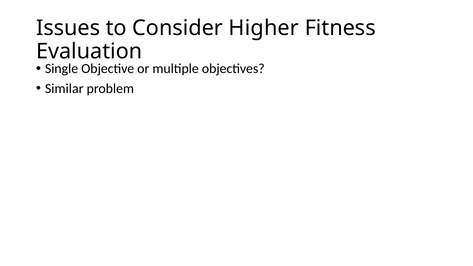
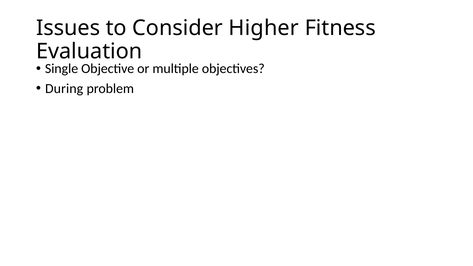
Similar: Similar -> During
